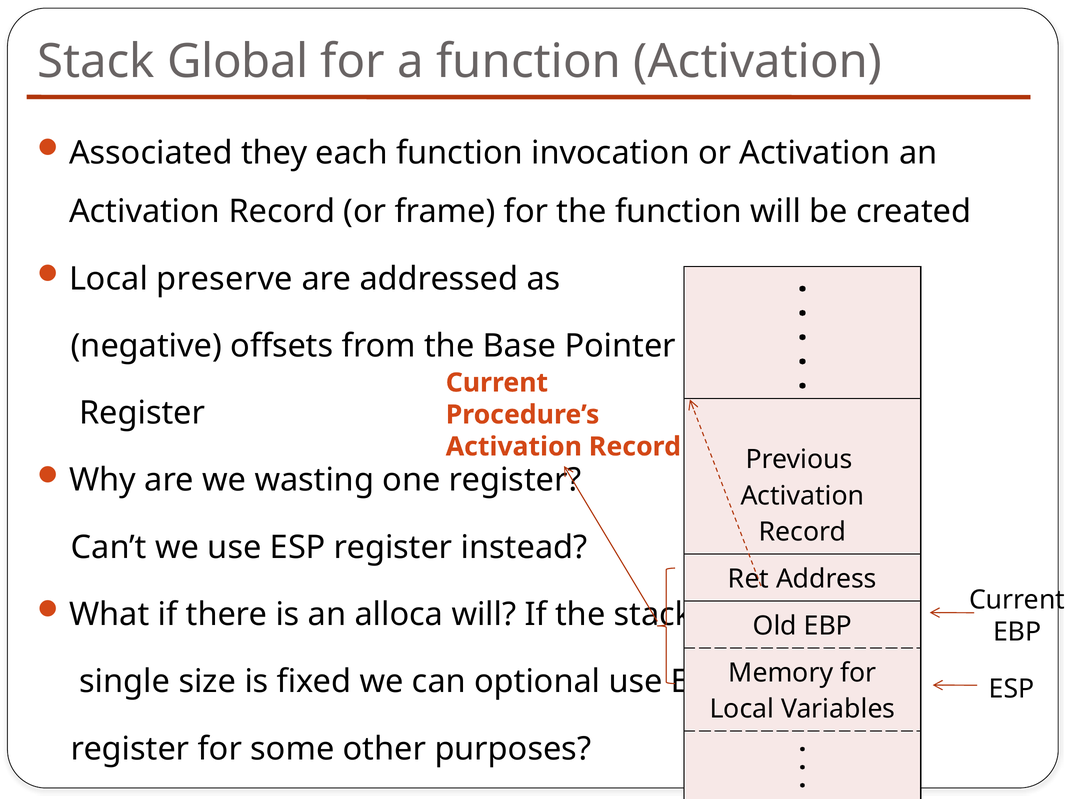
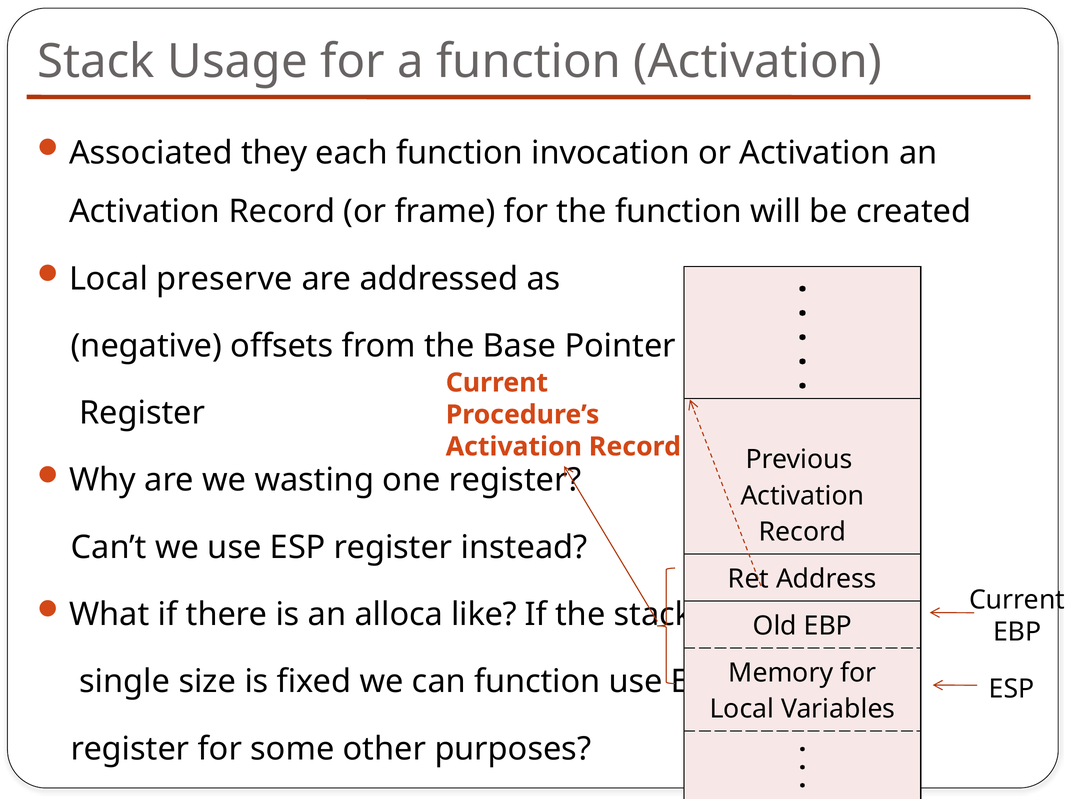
Global: Global -> Usage
alloca will: will -> like
can optional: optional -> function
